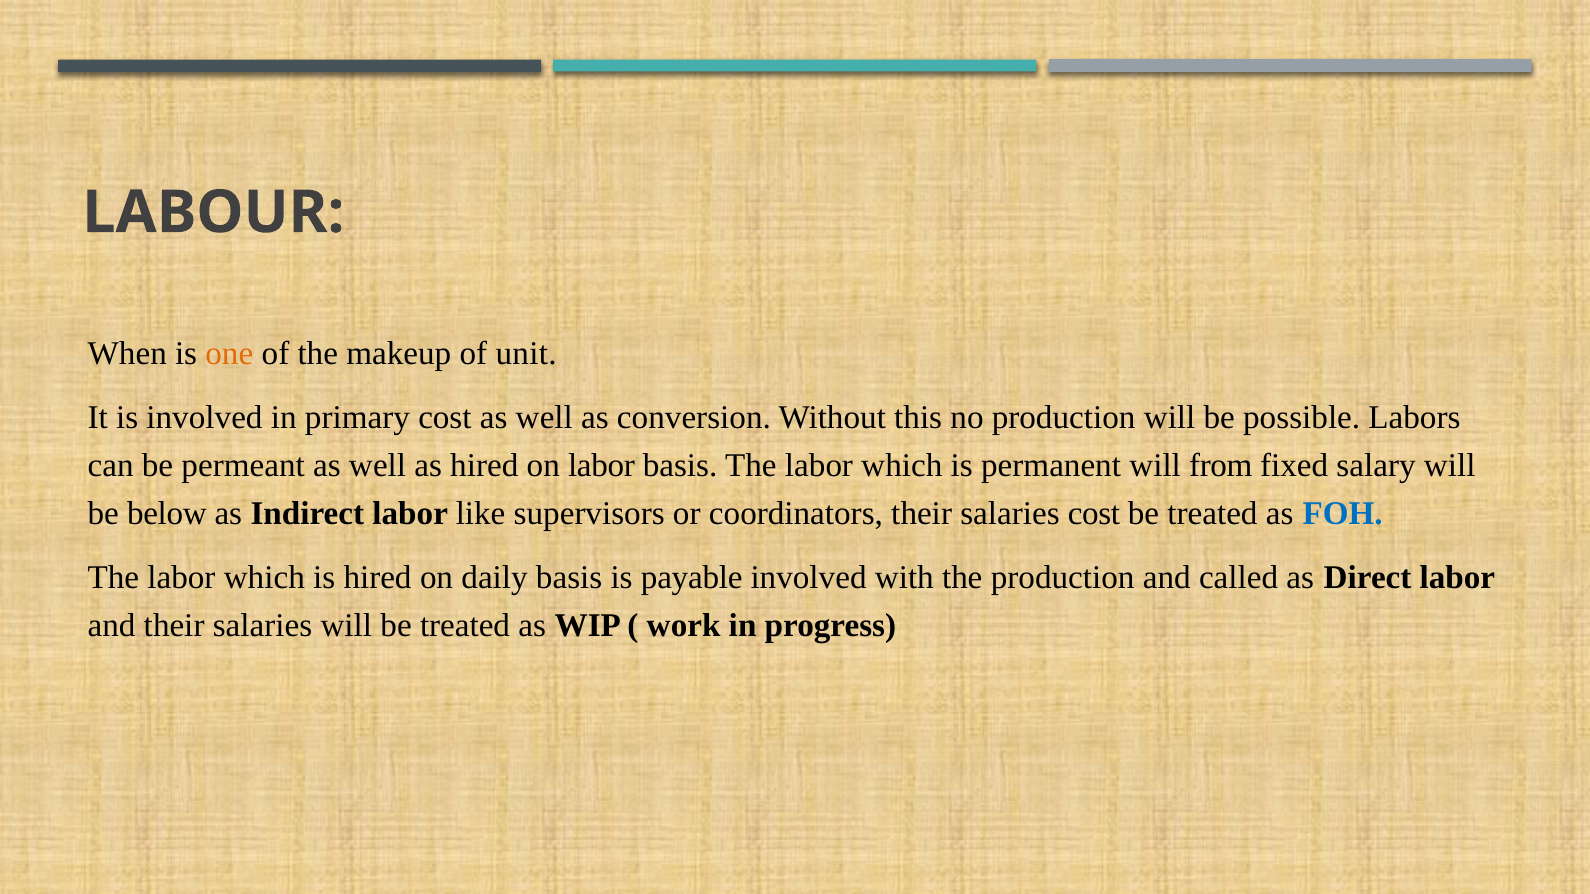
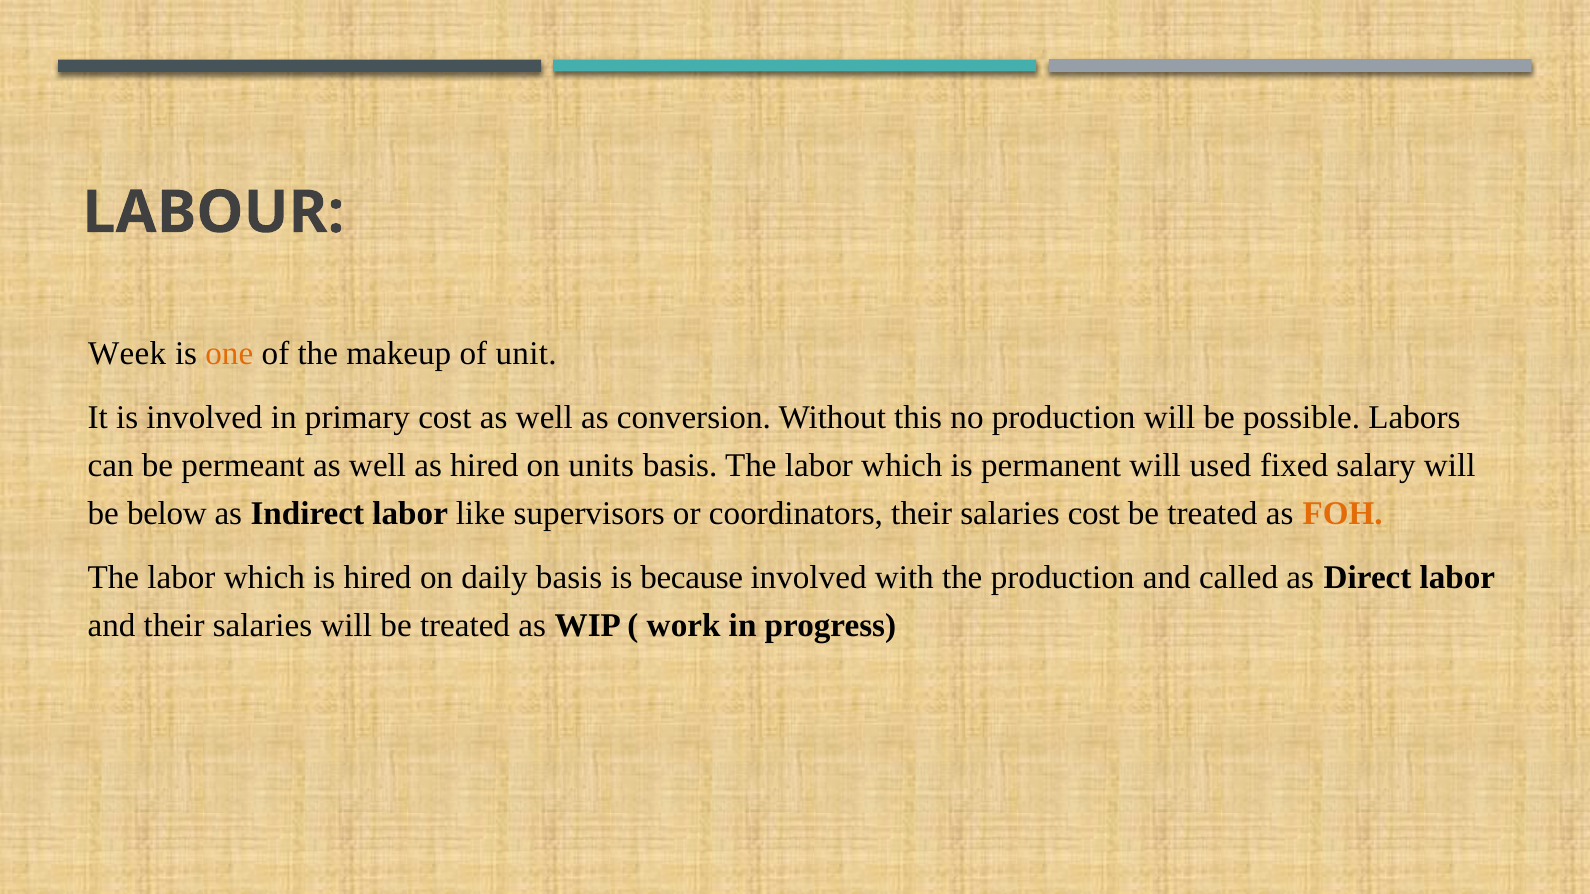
When: When -> Week
on labor: labor -> units
from: from -> used
FOH colour: blue -> orange
payable: payable -> because
